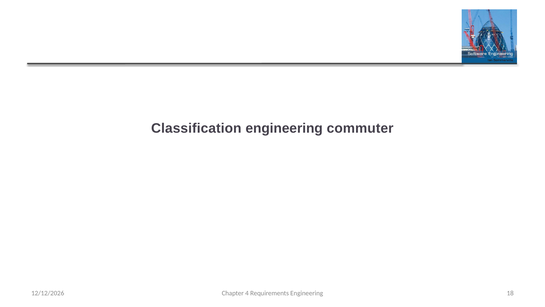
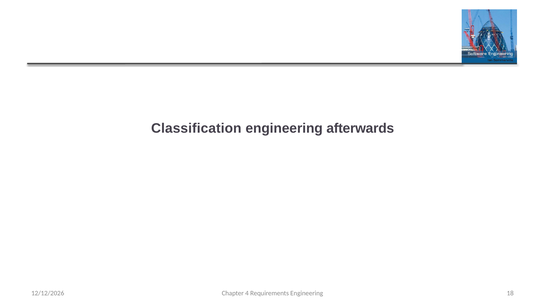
commuter: commuter -> afterwards
